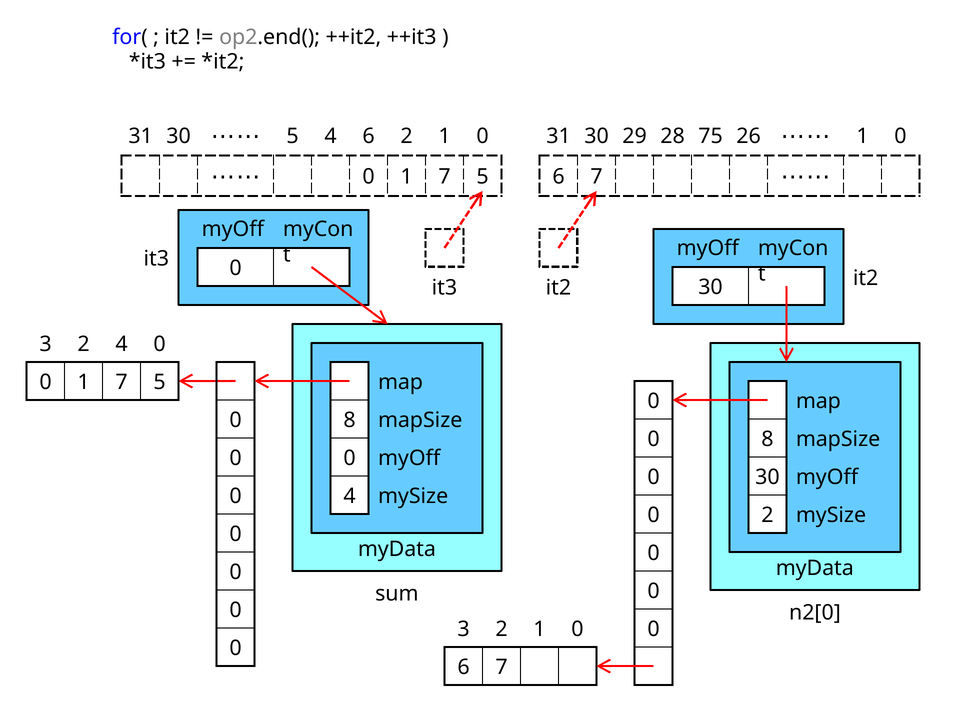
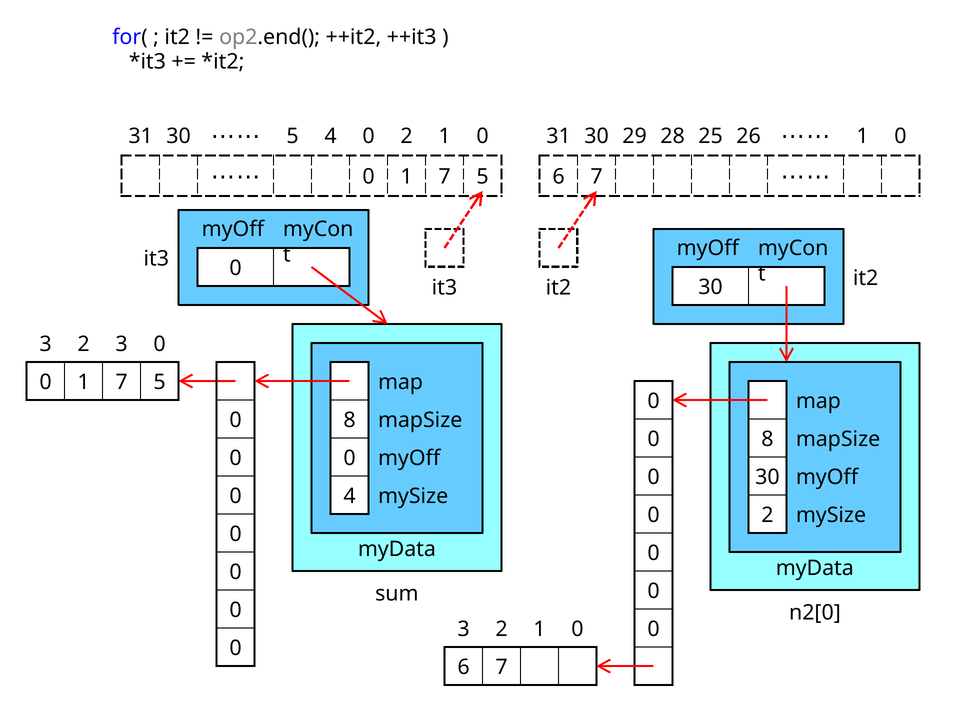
4 6: 6 -> 0
75: 75 -> 25
2 4: 4 -> 3
